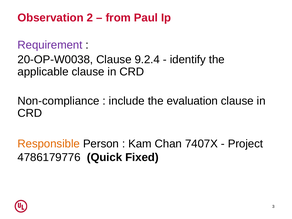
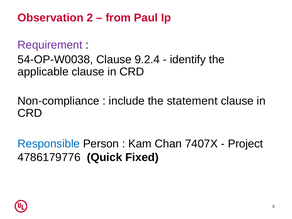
20-OP-W0038: 20-OP-W0038 -> 54-OP-W0038
evaluation: evaluation -> statement
Responsible colour: orange -> blue
